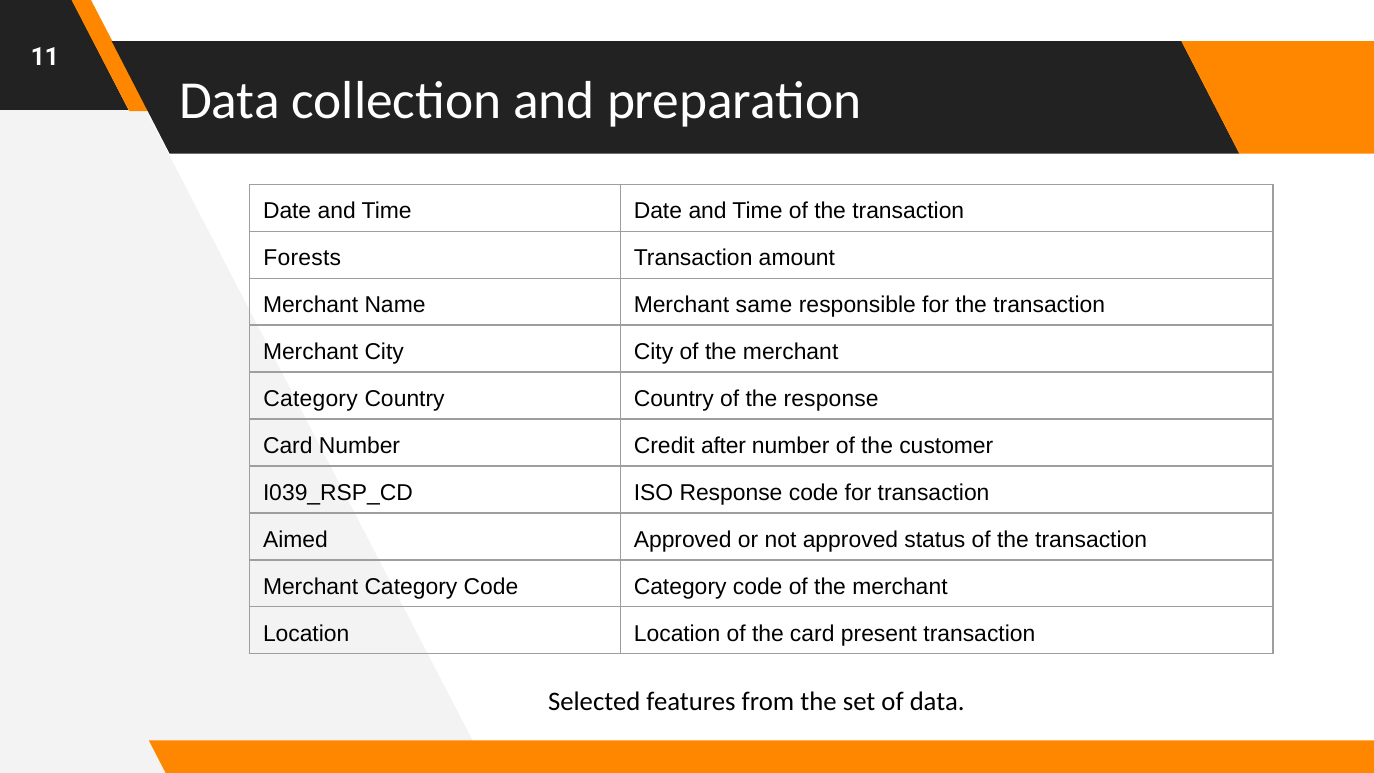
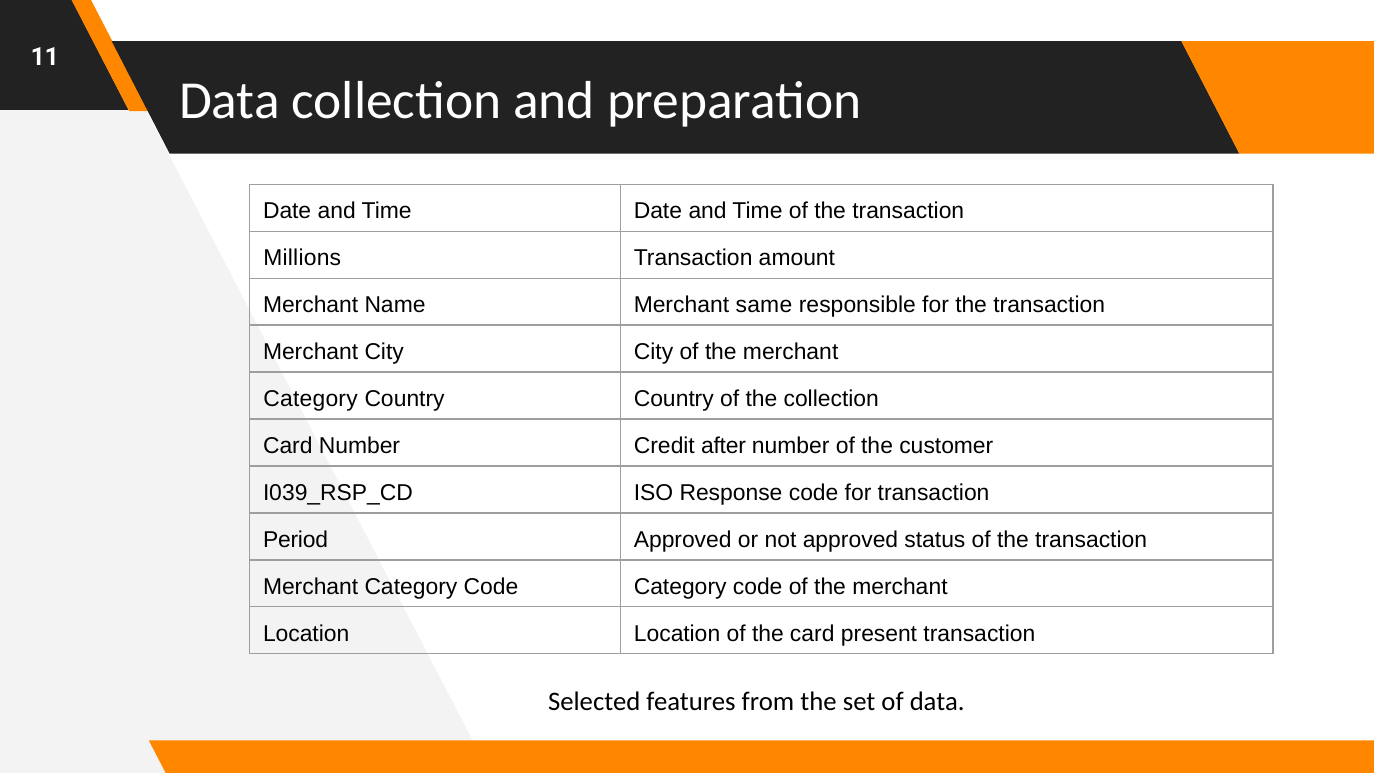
Forests: Forests -> Millions
the response: response -> collection
Aimed: Aimed -> Period
